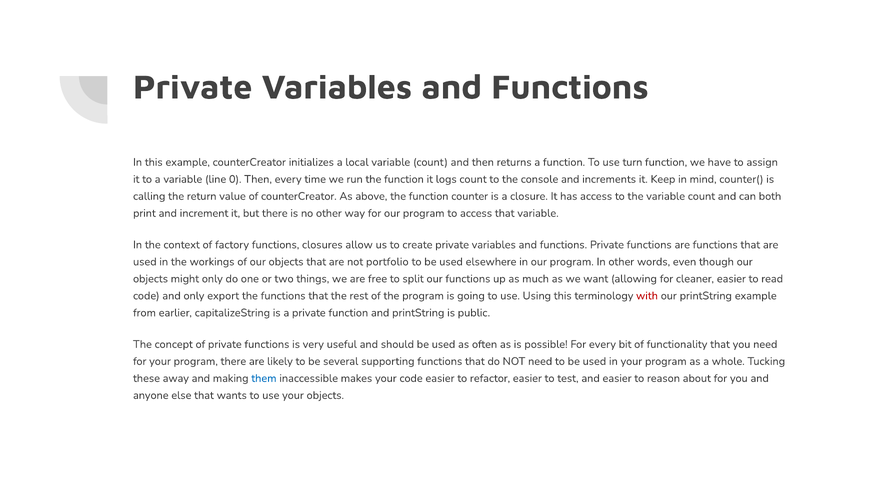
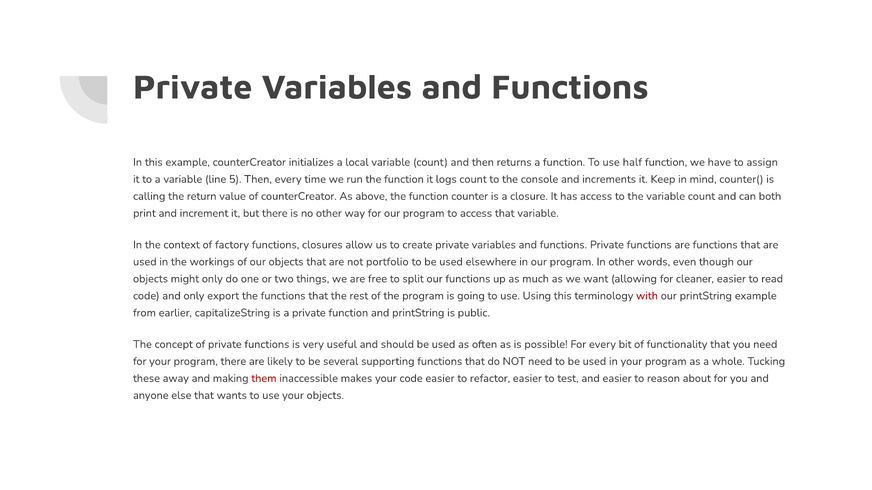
turn: turn -> half
0: 0 -> 5
them colour: blue -> red
